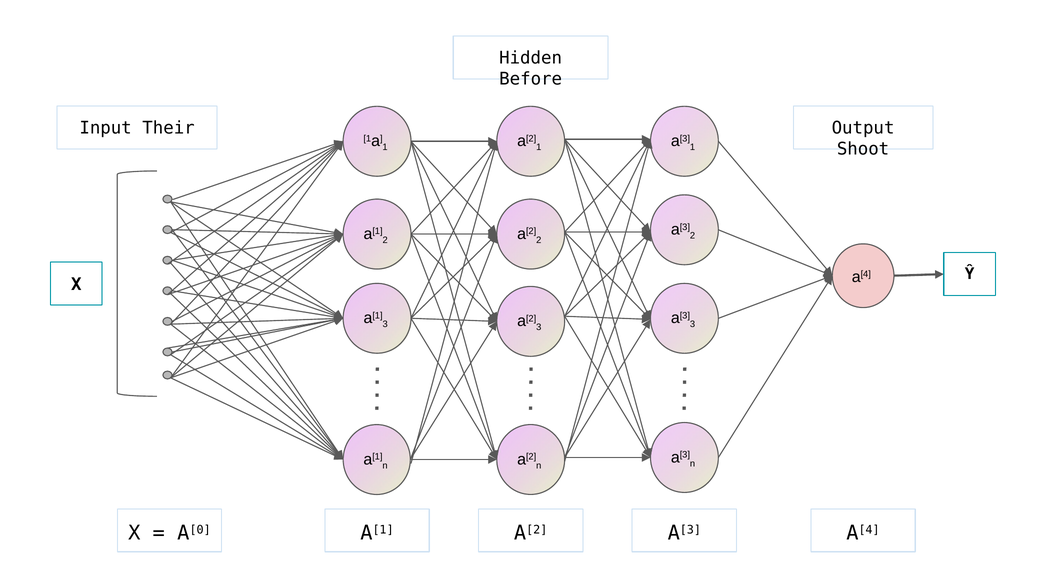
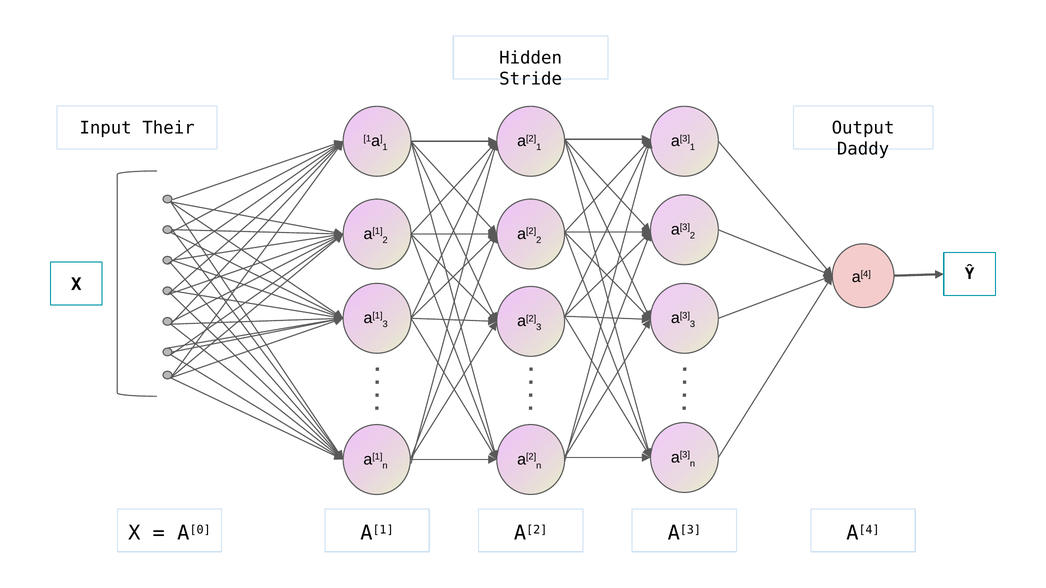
Before: Before -> Stride
Shoot: Shoot -> Daddy
